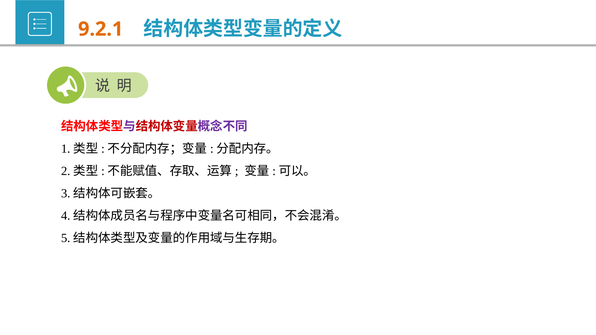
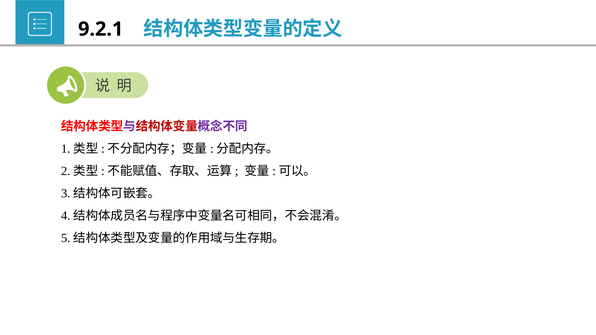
9.2.1 colour: orange -> black
